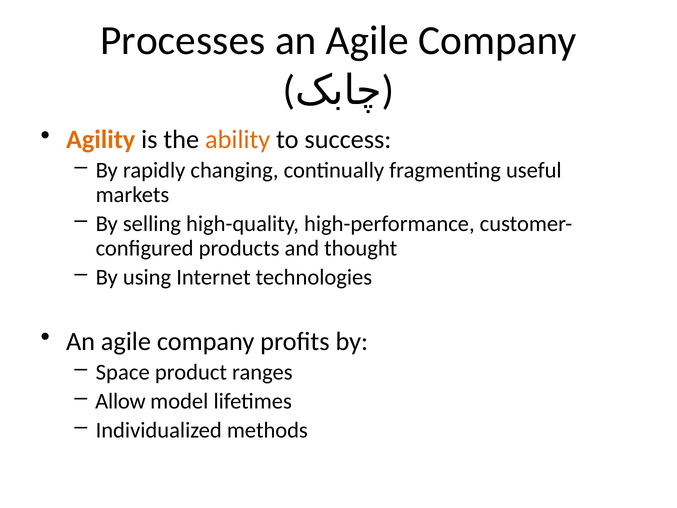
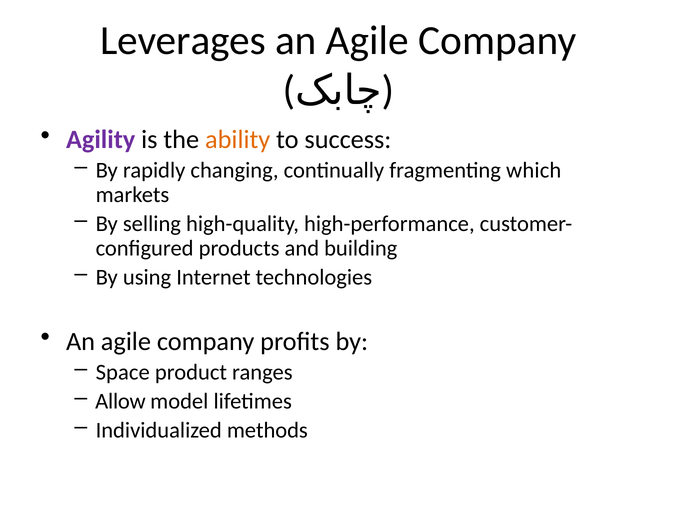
Processes: Processes -> Leverages
Agility colour: orange -> purple
useful: useful -> which
thought: thought -> building
